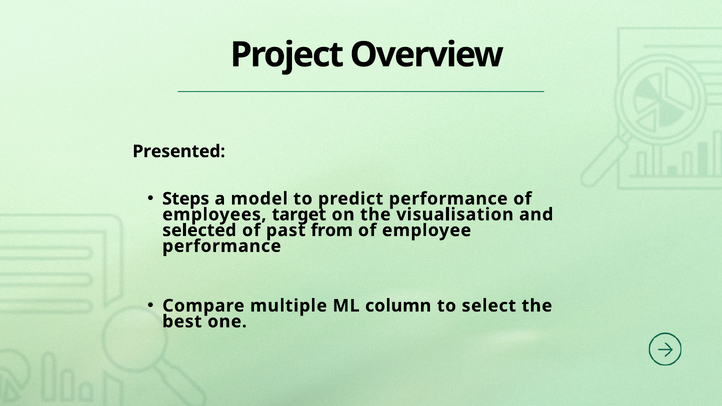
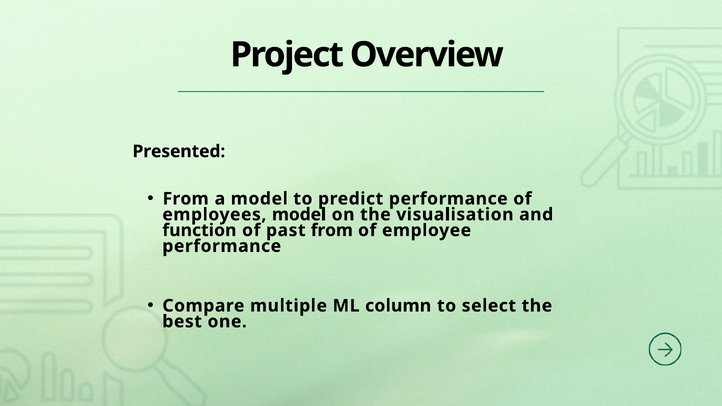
Steps at (186, 199): Steps -> From
employees target: target -> model
selected: selected -> function
